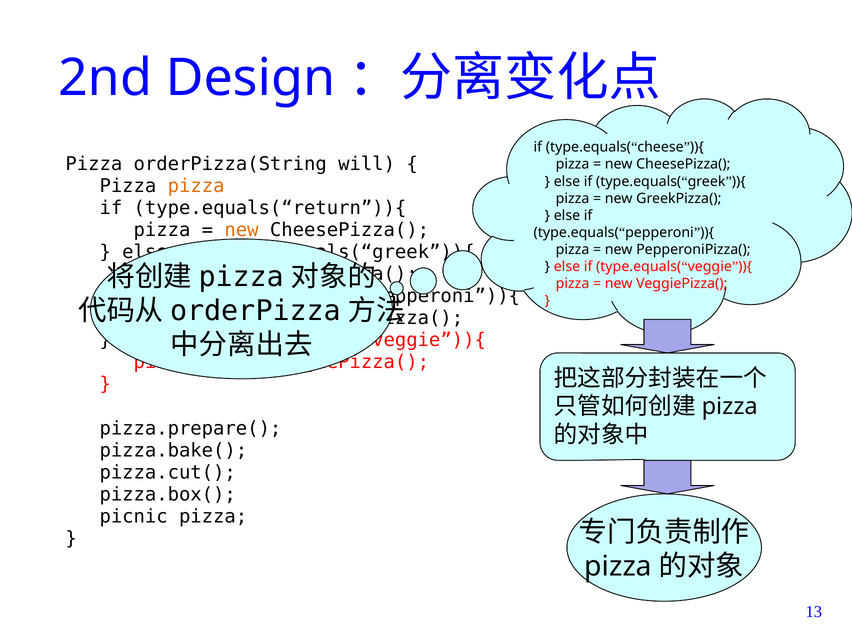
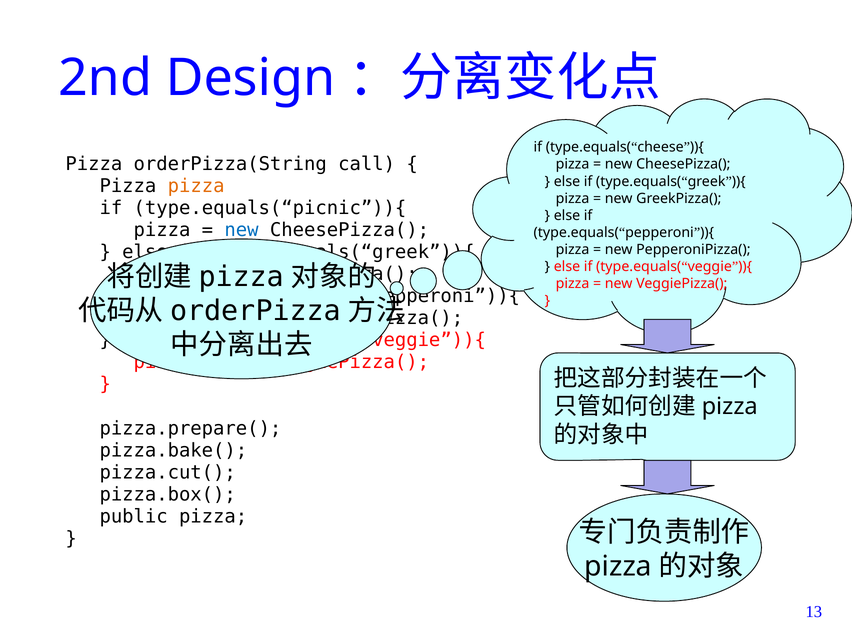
will: will -> call
type.equals(“return”)){: type.equals(“return”)){ -> type.equals(“picnic”)){
new at (242, 230) colour: orange -> blue
picnic: picnic -> public
